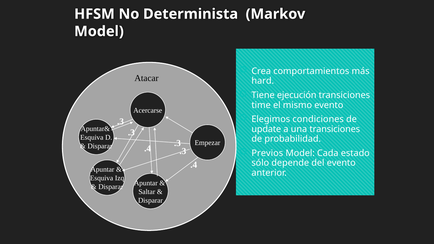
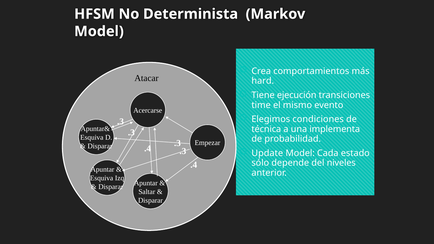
update: update -> técnica
una transiciones: transiciones -> implementa
Previos: Previos -> Update
del evento: evento -> niveles
